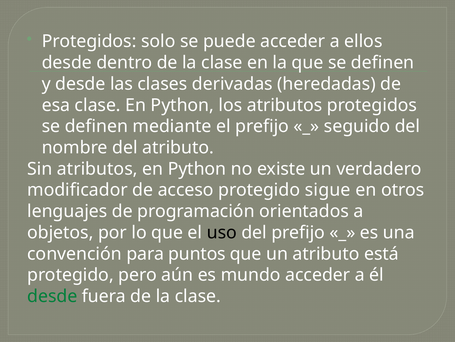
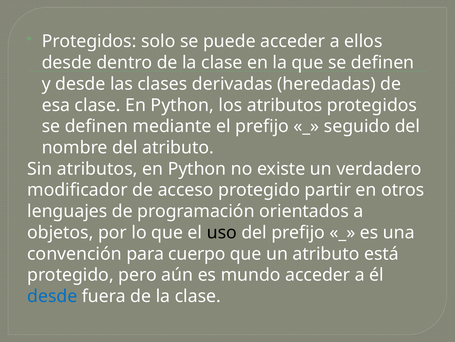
sigue: sigue -> partir
puntos: puntos -> cuerpo
desde at (52, 296) colour: green -> blue
